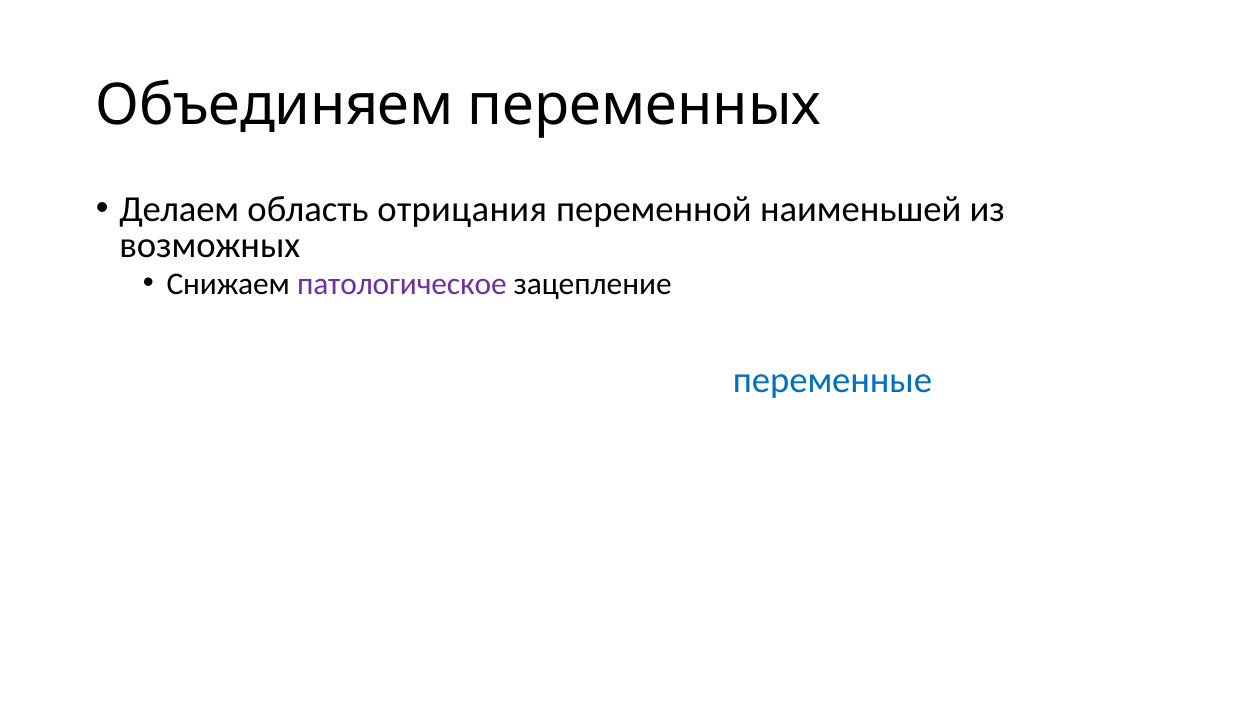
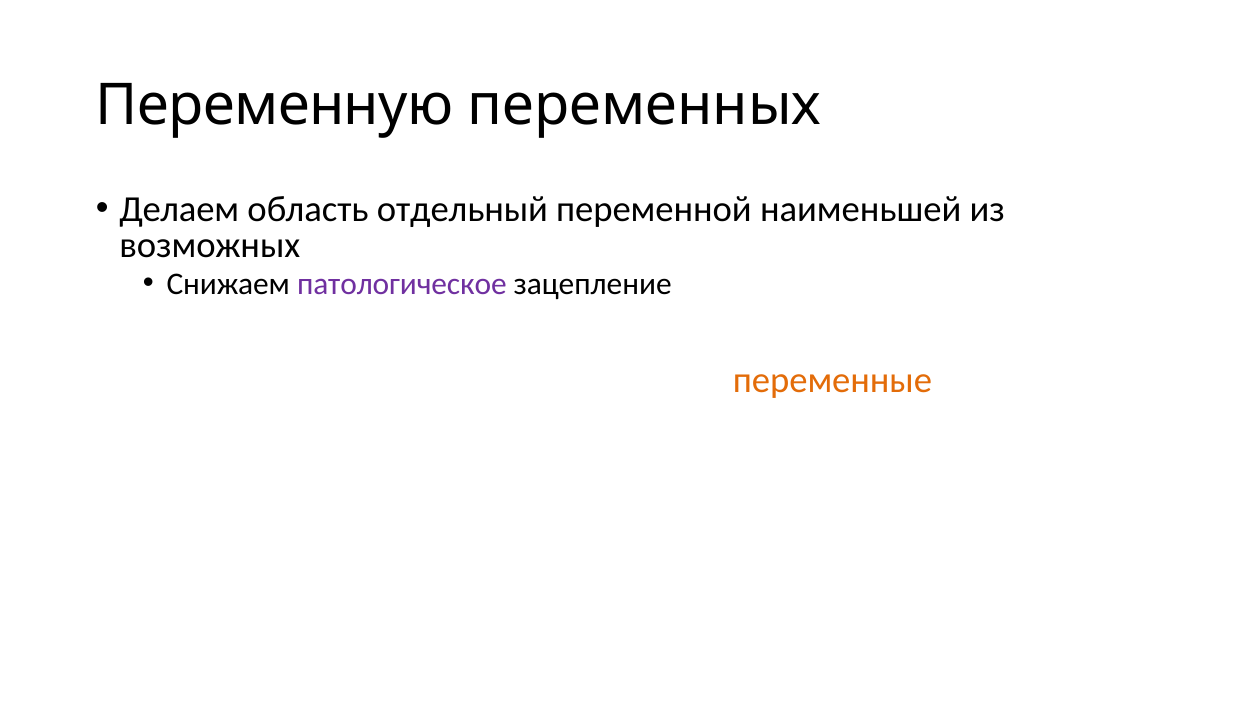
Объединяем at (275, 106): Объединяем -> Переменную
отрицания: отрицания -> отдельный
переменные at (833, 380) colour: blue -> orange
